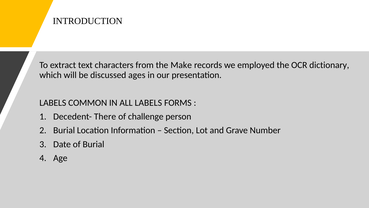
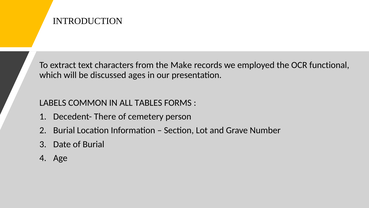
dictionary: dictionary -> functional
ALL LABELS: LABELS -> TABLES
challenge: challenge -> cemetery
